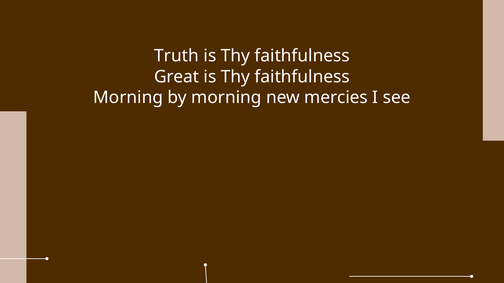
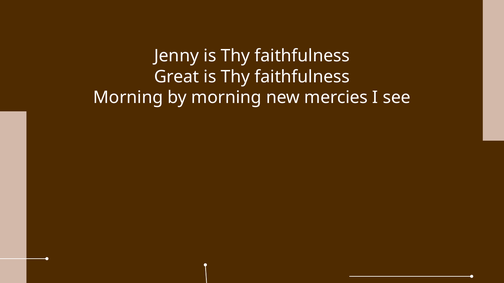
Truth: Truth -> Jenny
